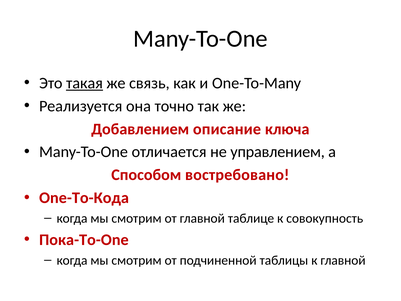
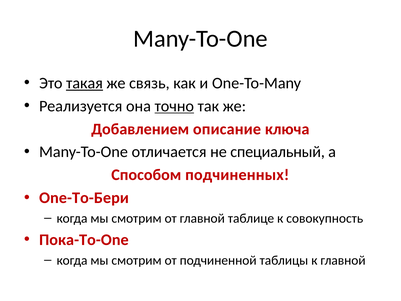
точно underline: none -> present
управлением: управлением -> специальный
востребовано: востребовано -> подчиненных
One-To-Кода: One-To-Кода -> One-To-Бери
